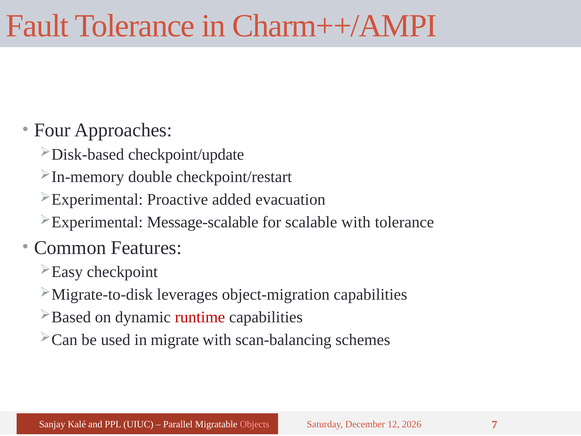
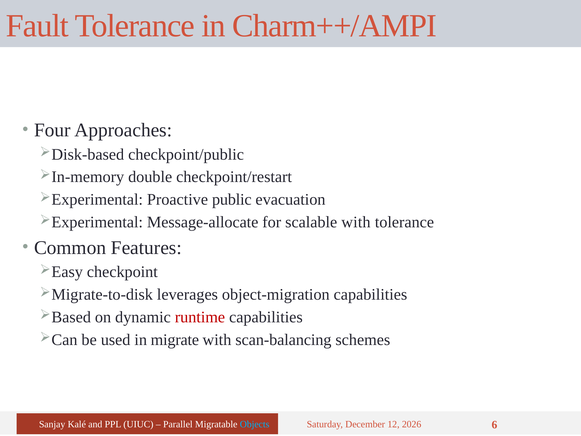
checkpoint/update: checkpoint/update -> checkpoint/public
added: added -> public
Message-scalable: Message-scalable -> Message-allocate
Objects colour: pink -> light blue
7: 7 -> 6
